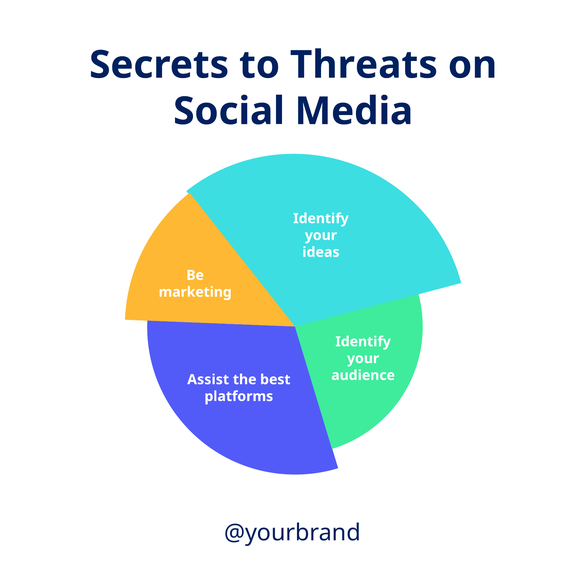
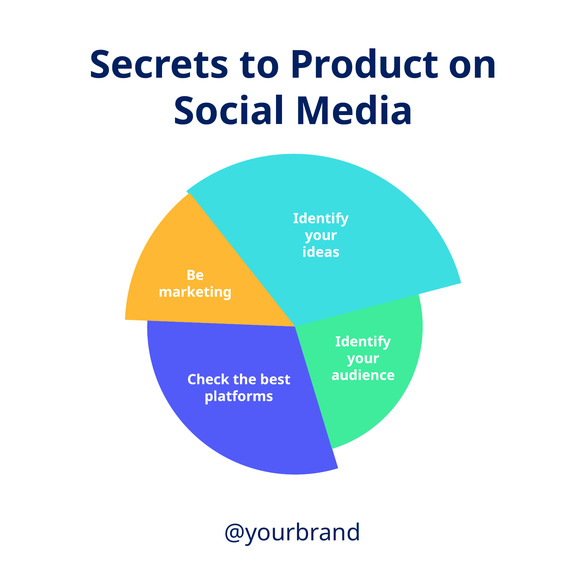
Threats: Threats -> Product
Assist: Assist -> Check
